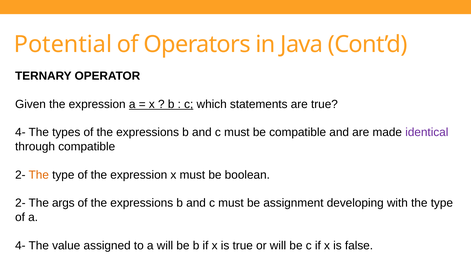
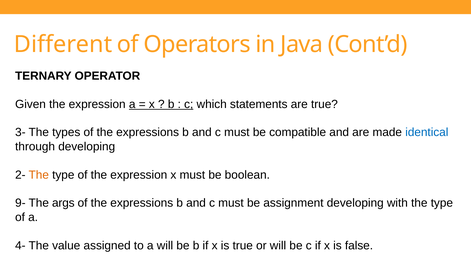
Potential: Potential -> Different
4- at (20, 132): 4- -> 3-
identical colour: purple -> blue
through compatible: compatible -> developing
2- at (20, 203): 2- -> 9-
